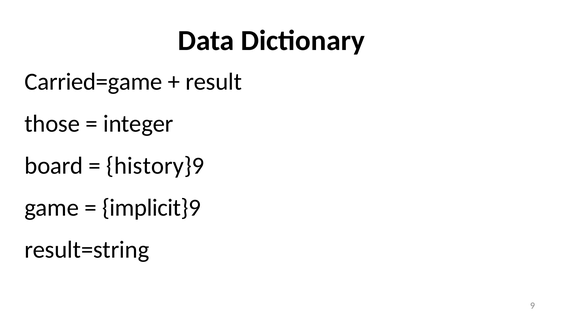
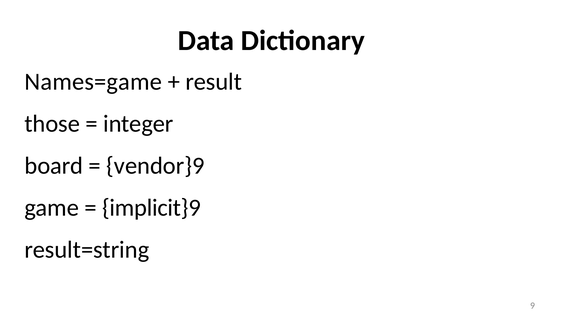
Carried=game: Carried=game -> Names=game
history}9: history}9 -> vendor}9
